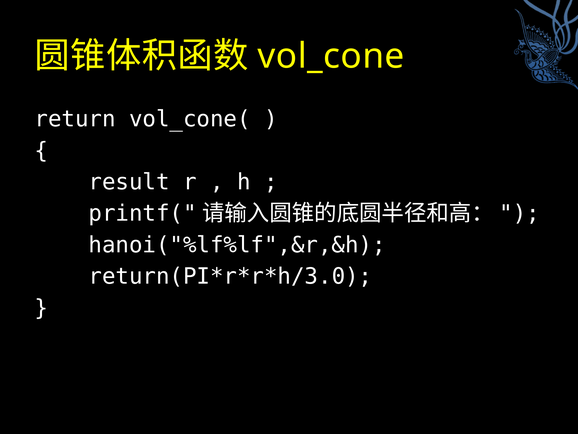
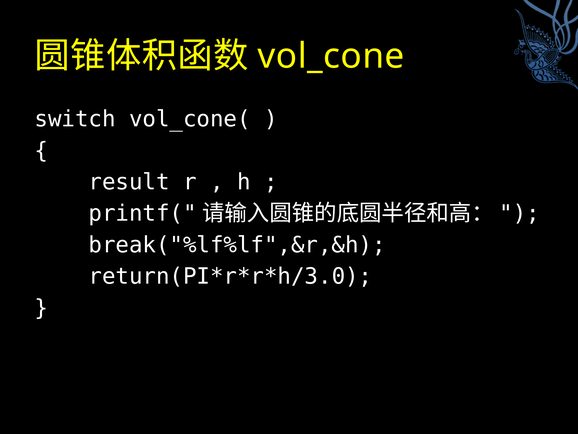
return: return -> switch
hanoi("%lf%lf",&r,&h: hanoi("%lf%lf",&r,&h -> break("%lf%lf",&r,&h
